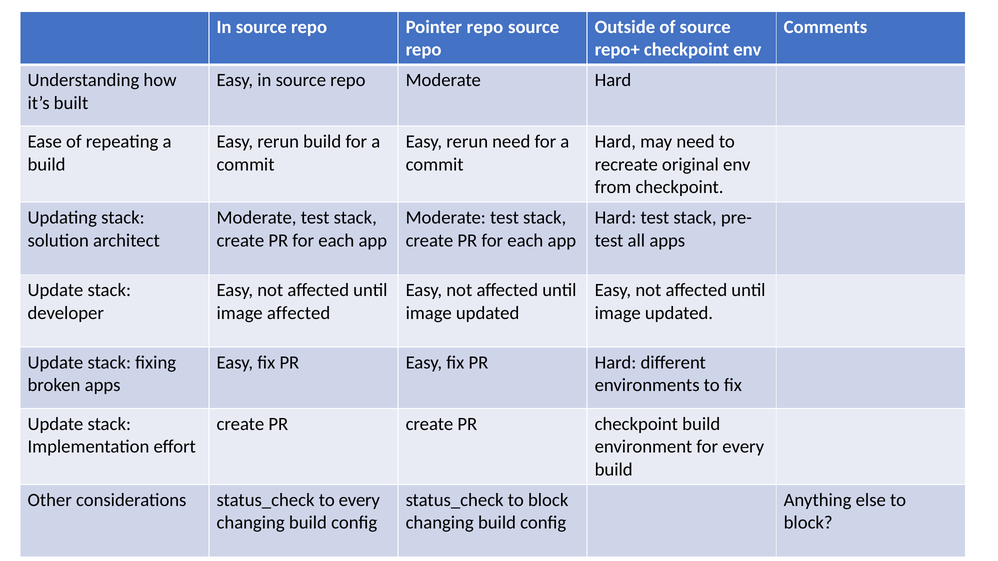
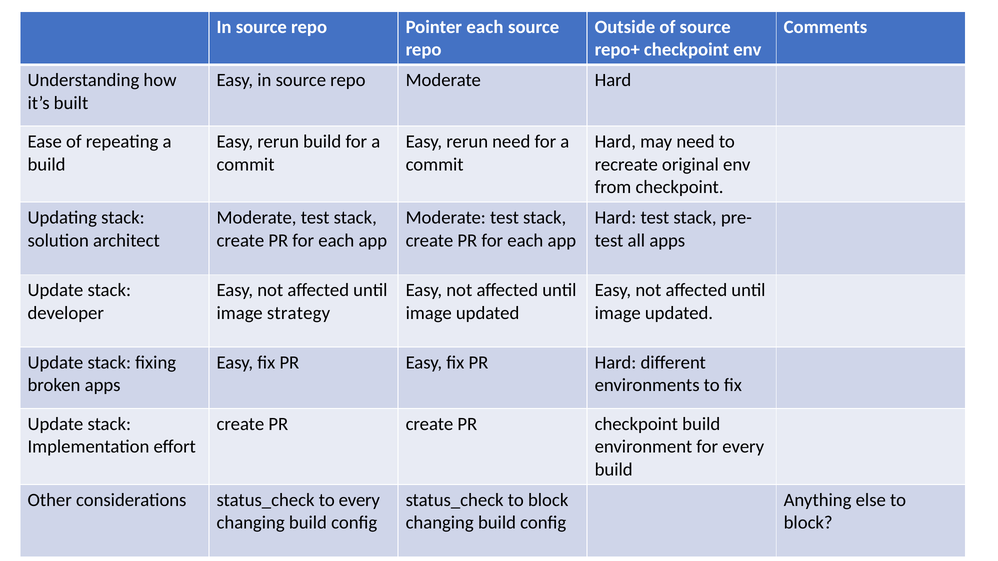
Pointer repo: repo -> each
image affected: affected -> strategy
